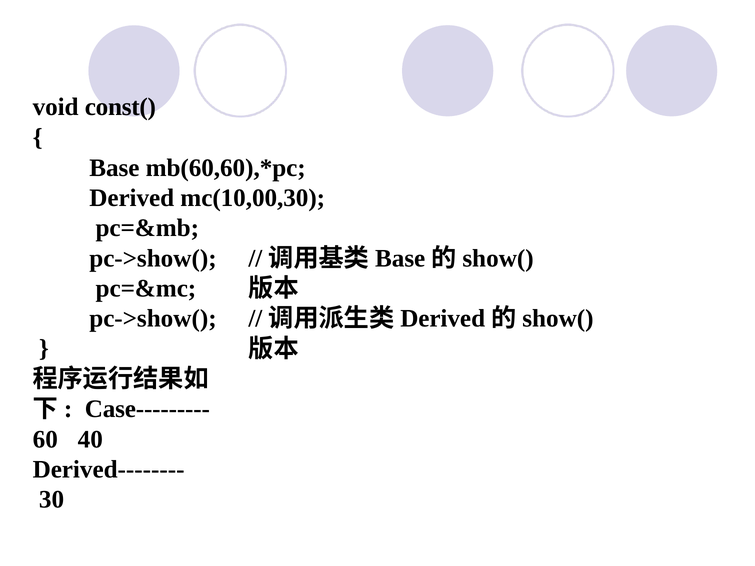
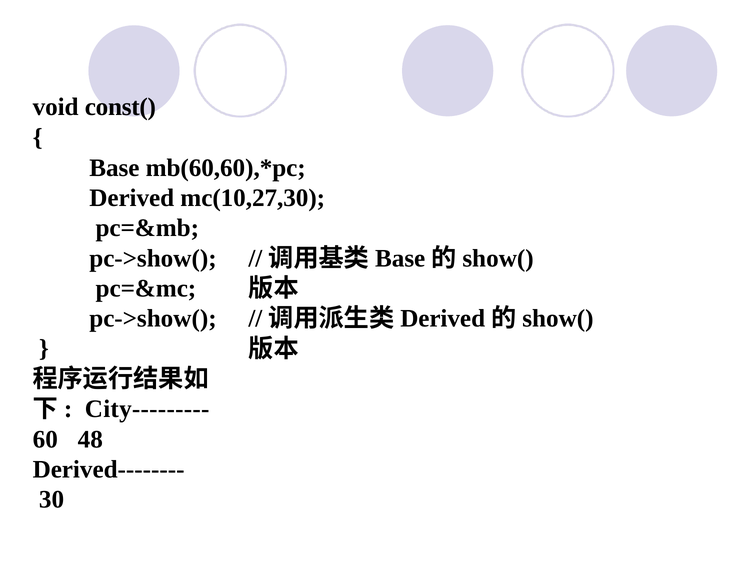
mc(10,00,30: mc(10,00,30 -> mc(10,27,30
Case---------: Case--------- -> City---------
40: 40 -> 48
